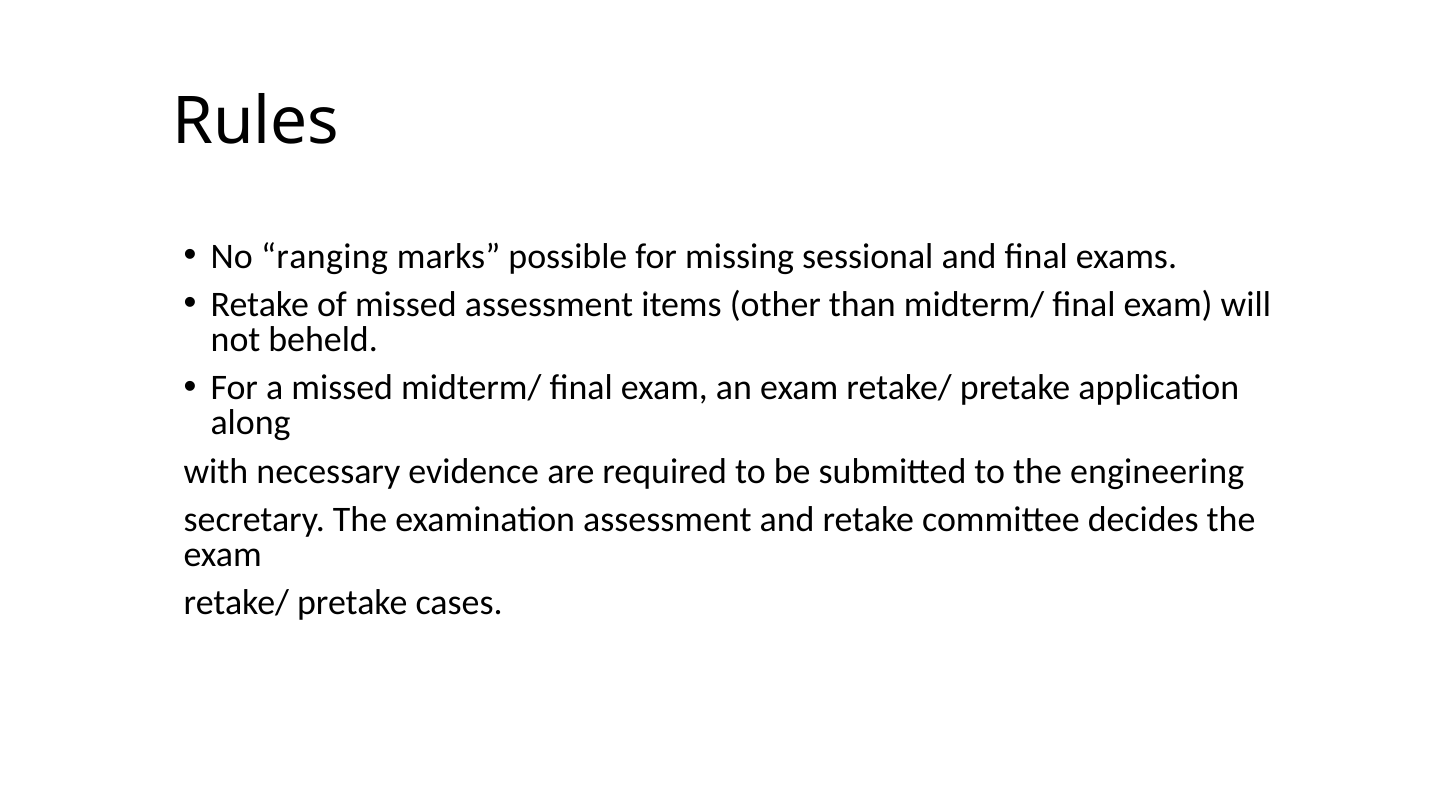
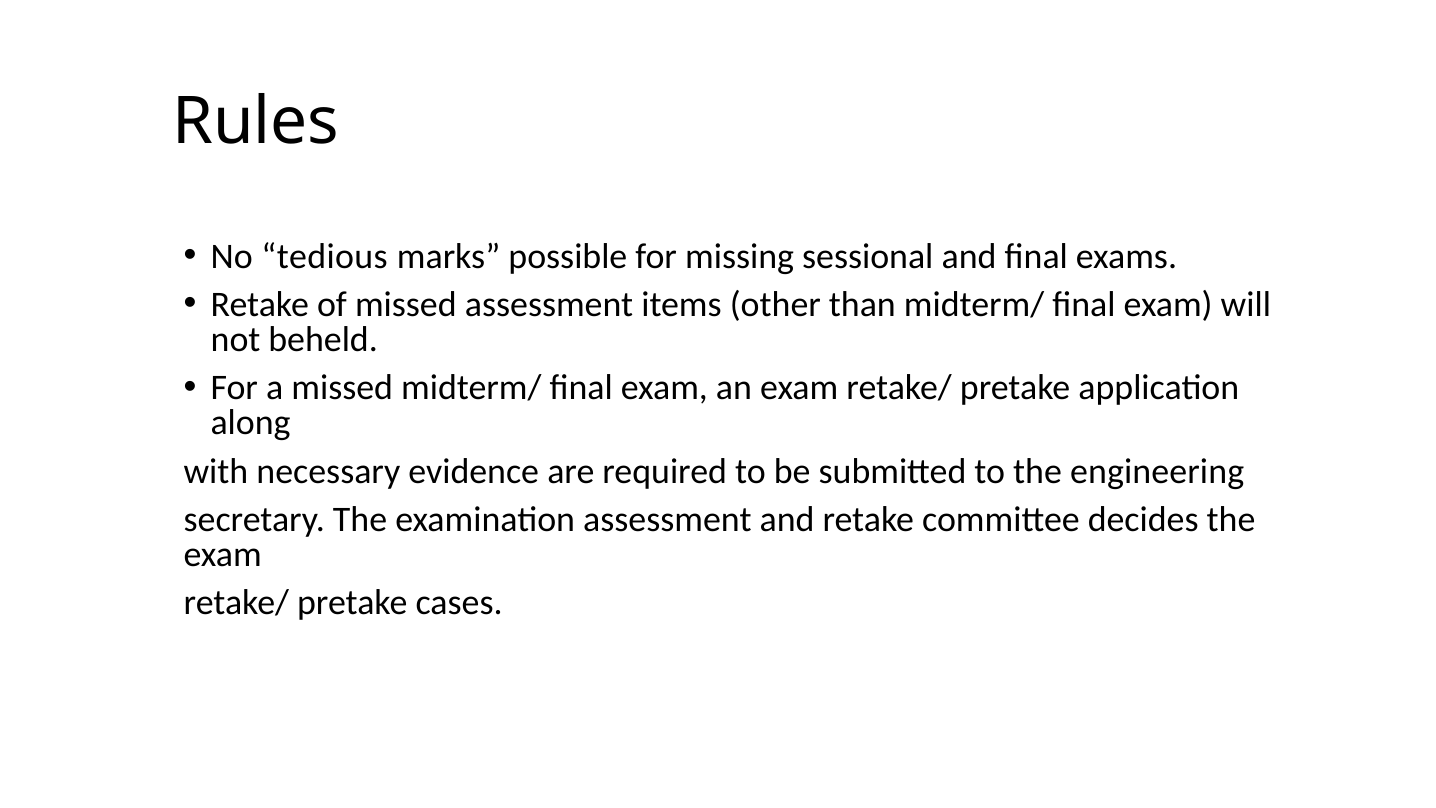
ranging: ranging -> tedious
